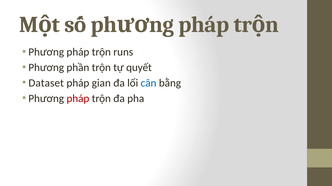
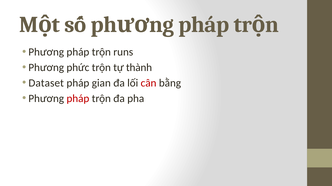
phần: phần -> phức
quyết: quyết -> thành
cân colour: blue -> red
